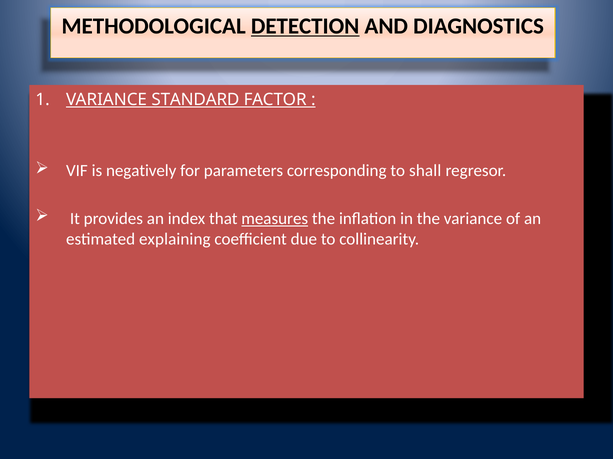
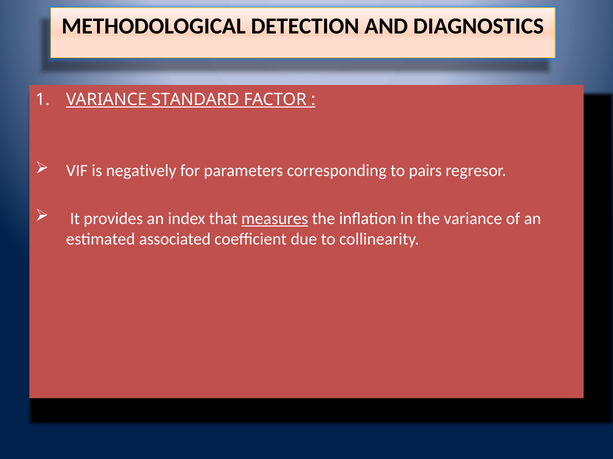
DETECTION underline: present -> none
shall: shall -> pairs
explaining: explaining -> associated
